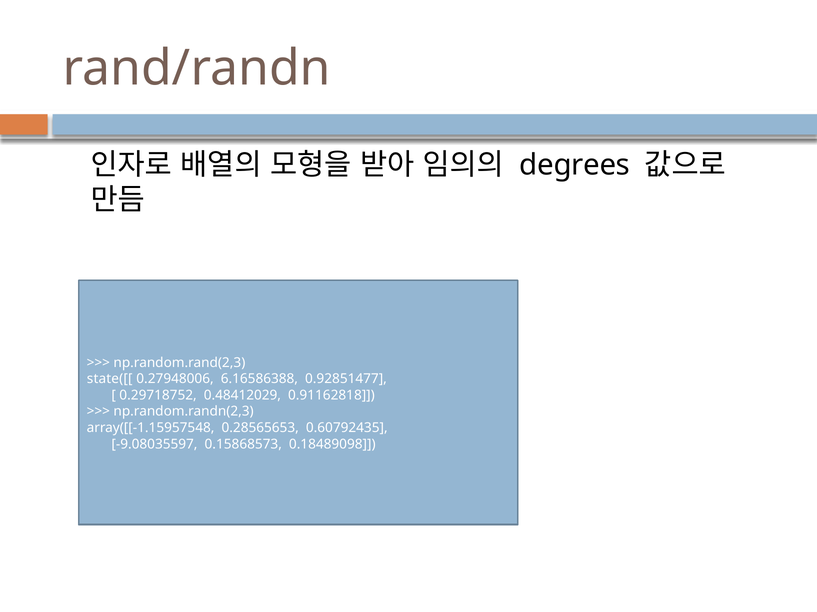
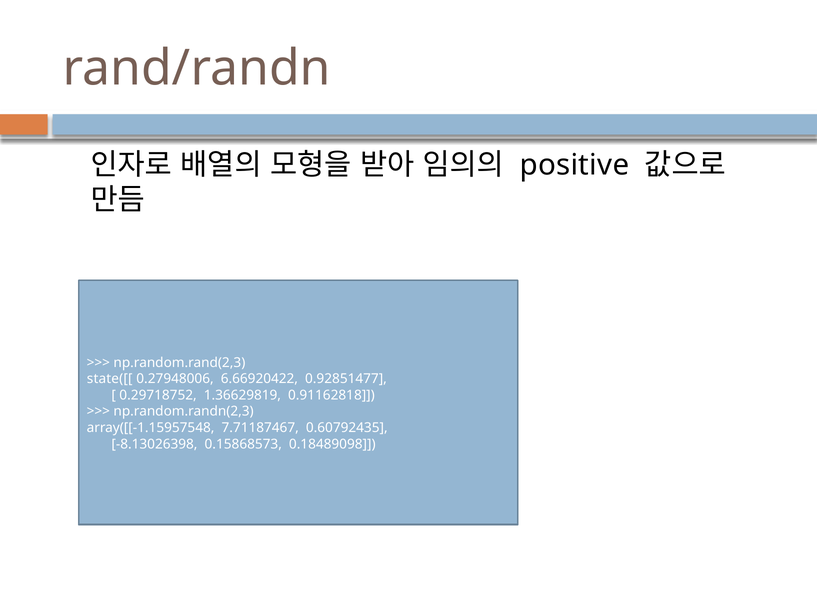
degrees: degrees -> positive
6.16586388: 6.16586388 -> 6.66920422
0.48412029: 0.48412029 -> 1.36629819
0.28565653: 0.28565653 -> 7.71187467
-9.08035597: -9.08035597 -> -8.13026398
